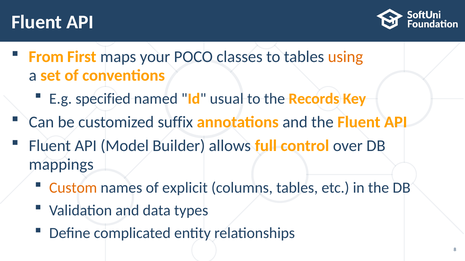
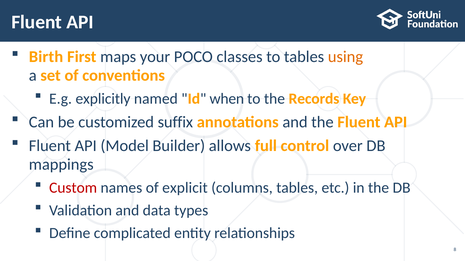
From: From -> Birth
specified: specified -> explicitly
usual: usual -> when
Custom colour: orange -> red
